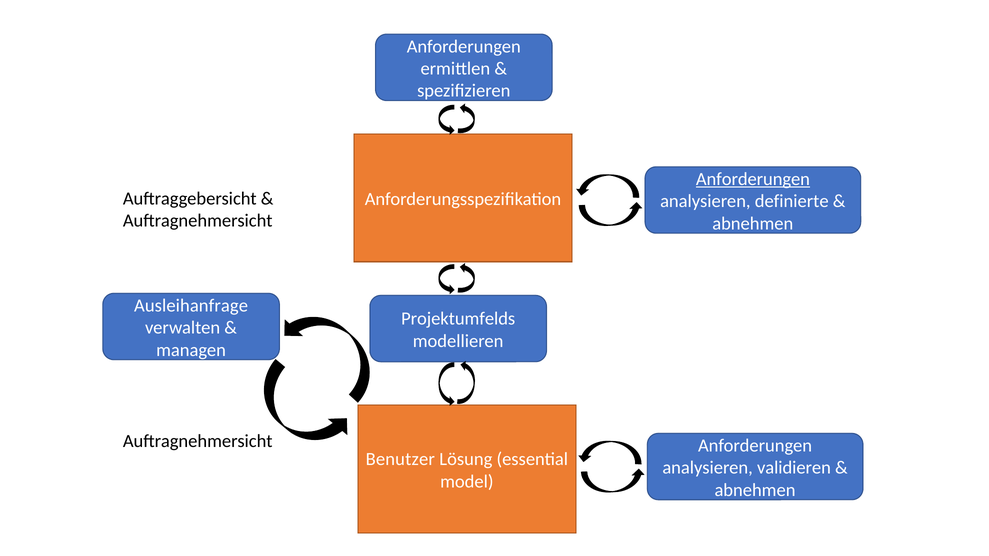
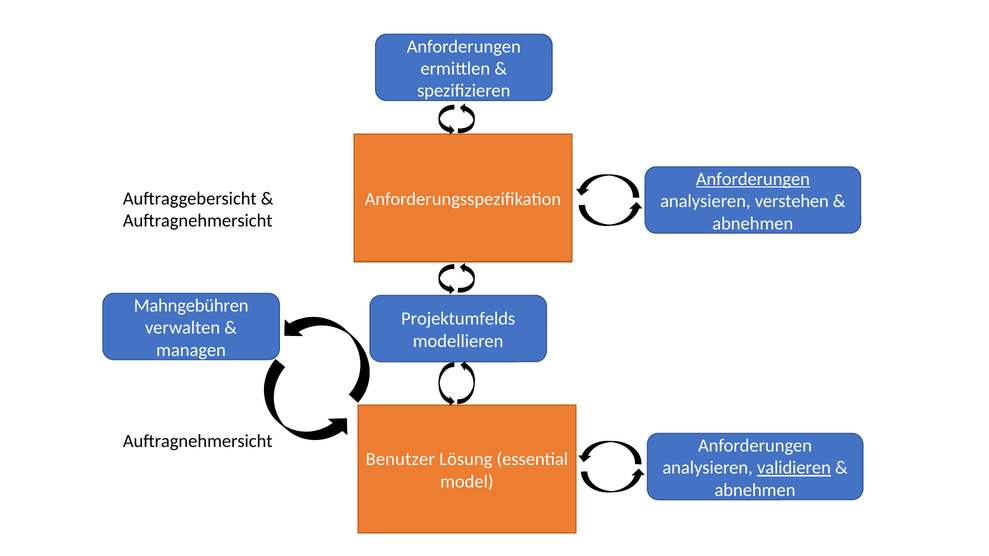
definierte: definierte -> verstehen
Ausleihanfrage: Ausleihanfrage -> Mahngebühren
validieren underline: none -> present
